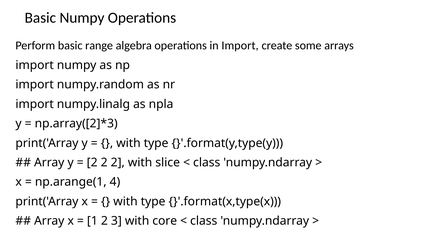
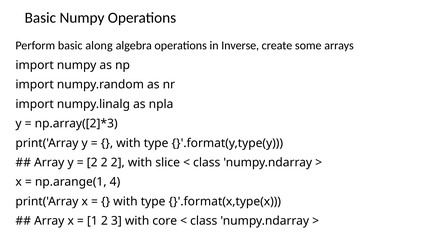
range: range -> along
in Import: Import -> Inverse
